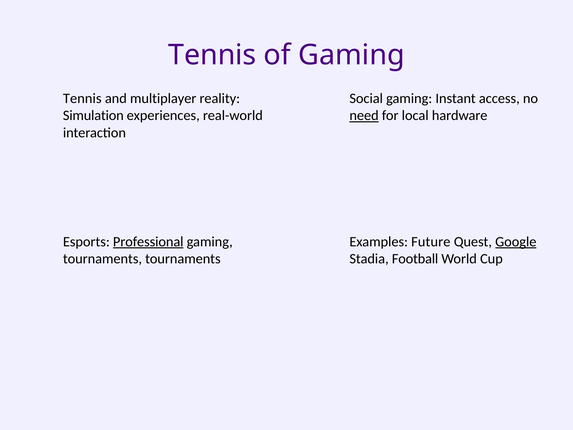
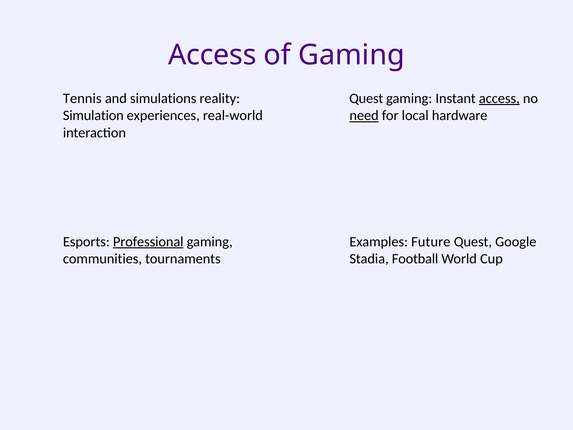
Tennis at (212, 55): Tennis -> Access
multiplayer: multiplayer -> simulations
Social at (366, 98): Social -> Quest
access at (499, 98) underline: none -> present
Google underline: present -> none
tournaments at (102, 259): tournaments -> communities
